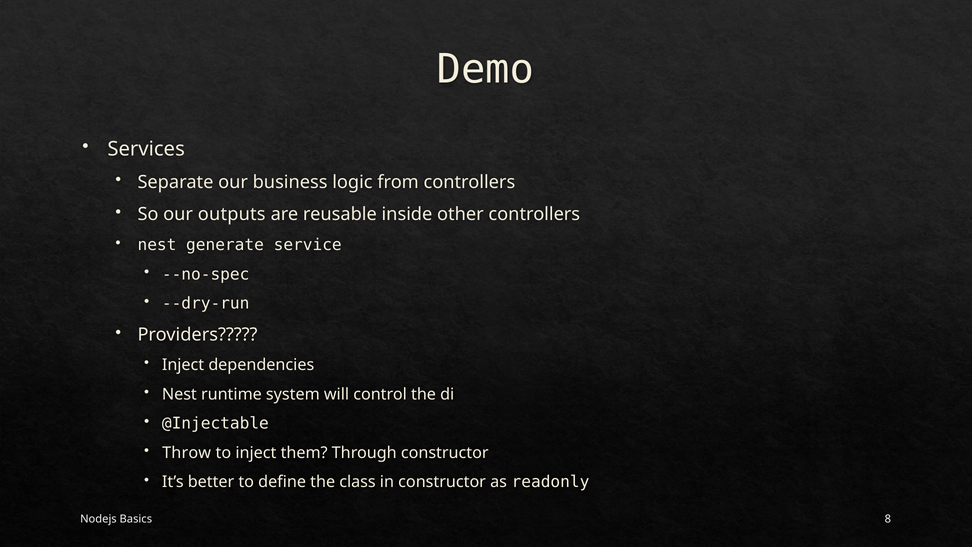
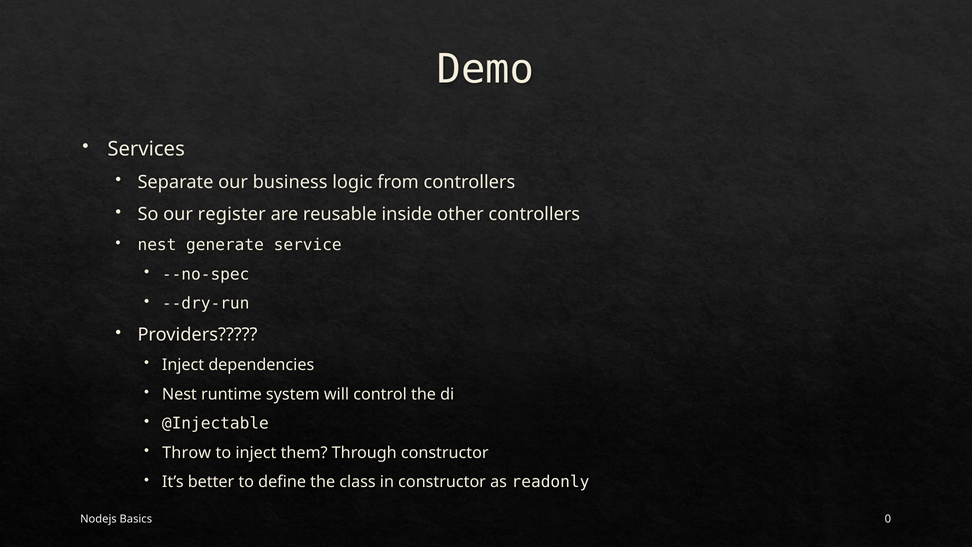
outputs: outputs -> register
8: 8 -> 0
